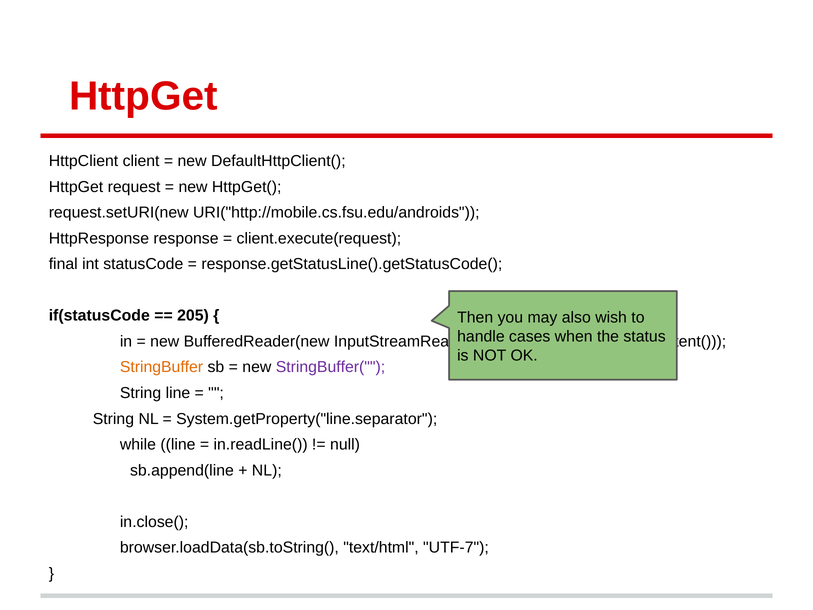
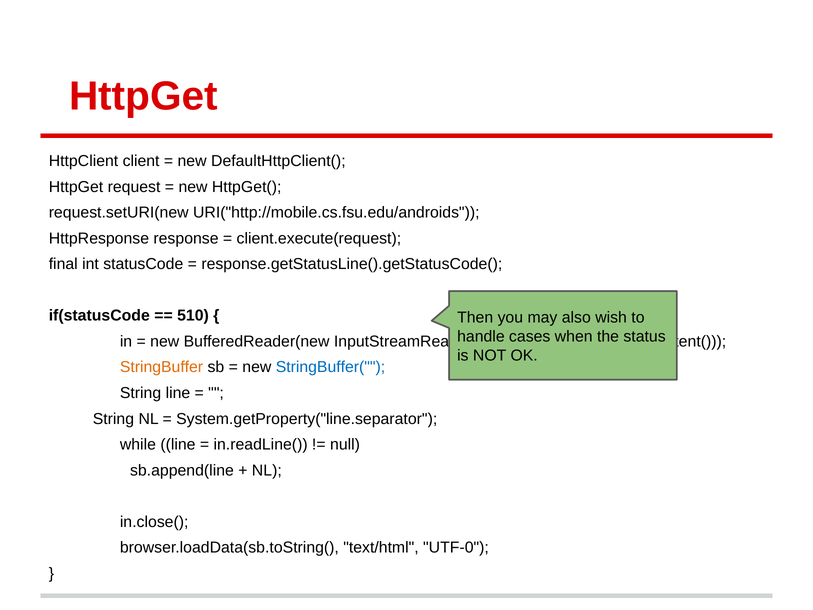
205: 205 -> 510
StringBuffer( colour: purple -> blue
UTF-7: UTF-7 -> UTF-0
